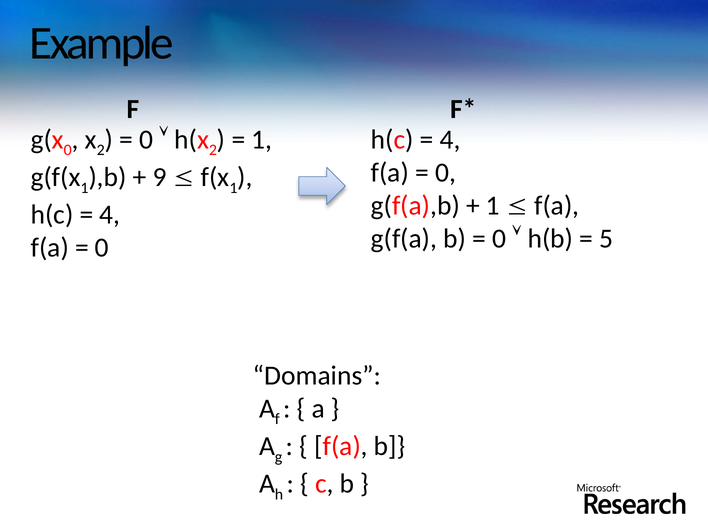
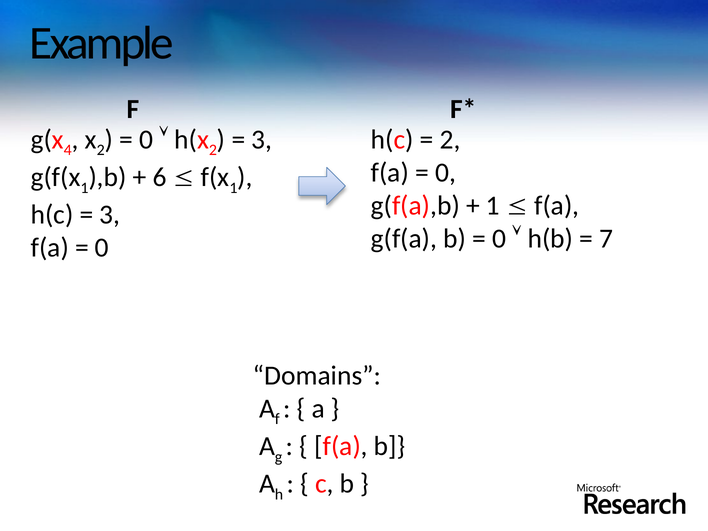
0 at (68, 150): 0 -> 4
1 at (262, 139): 1 -> 3
4 at (450, 139): 4 -> 2
9: 9 -> 6
4 at (110, 215): 4 -> 3
5: 5 -> 7
